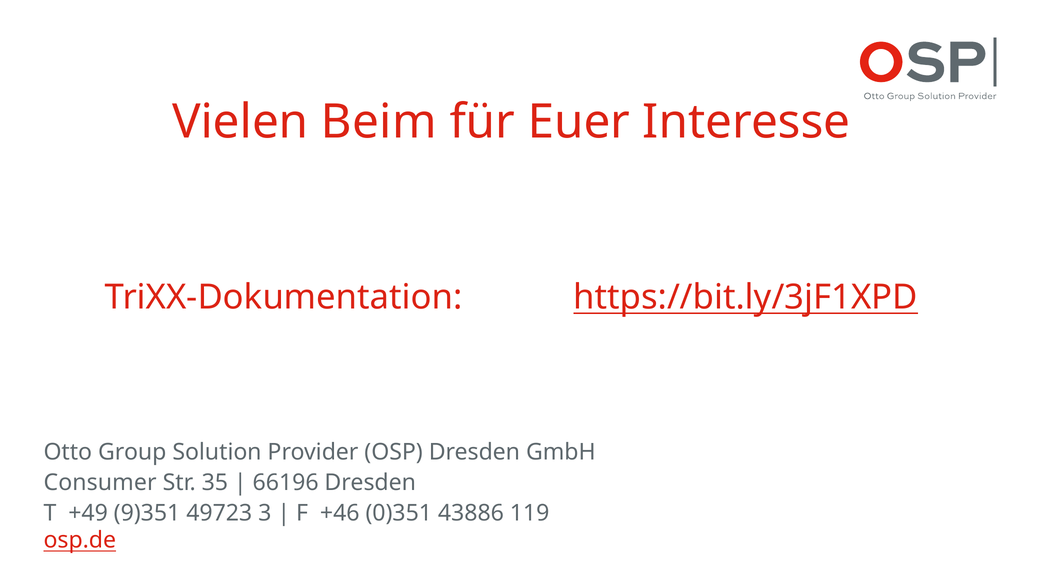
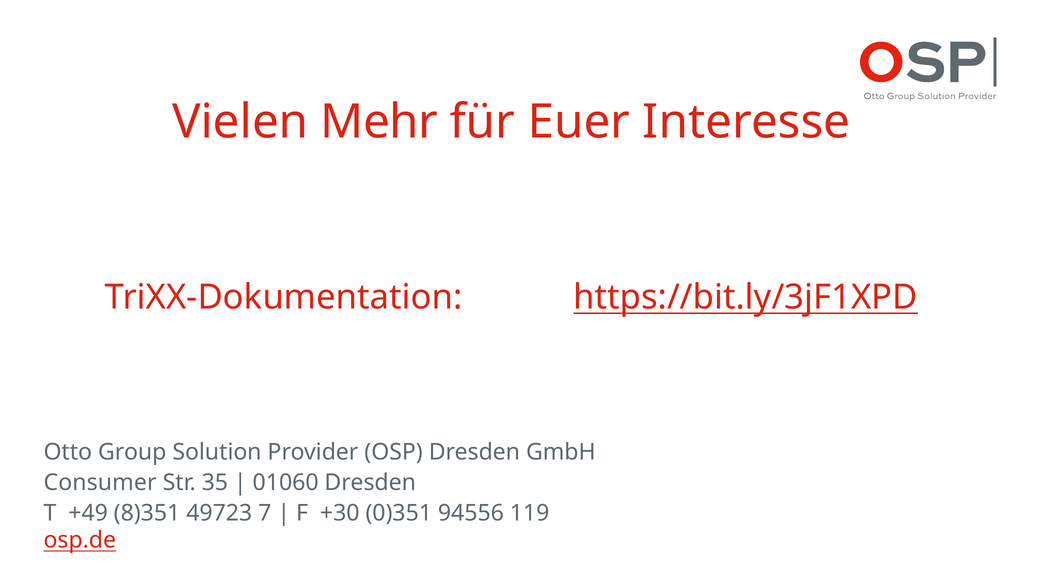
Beim: Beim -> Mehr
66196: 66196 -> 01060
9)351: 9)351 -> 8)351
3: 3 -> 7
+46: +46 -> +30
43886: 43886 -> 94556
